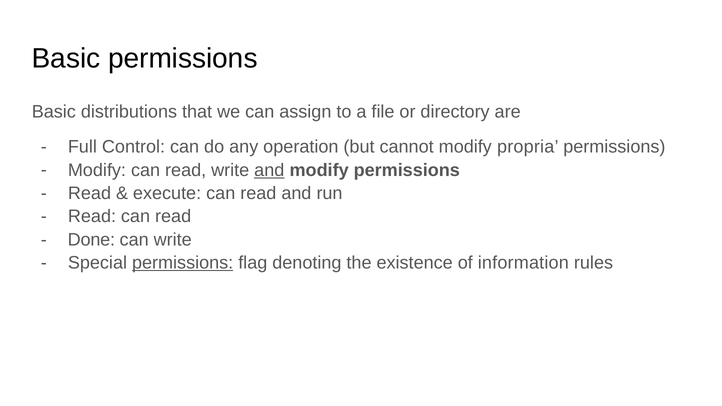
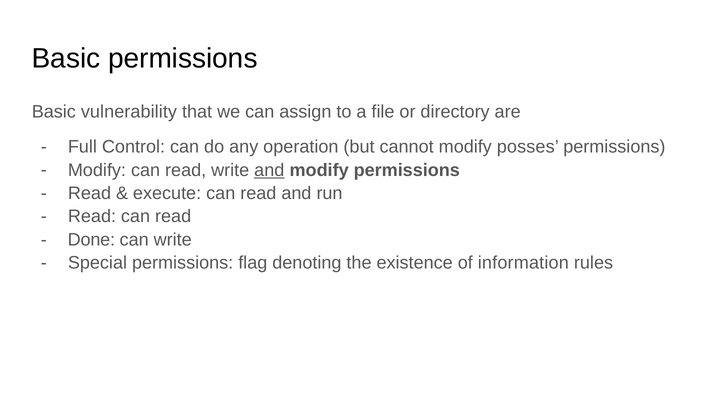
distributions: distributions -> vulnerability
propria: propria -> posses
permissions at (183, 263) underline: present -> none
